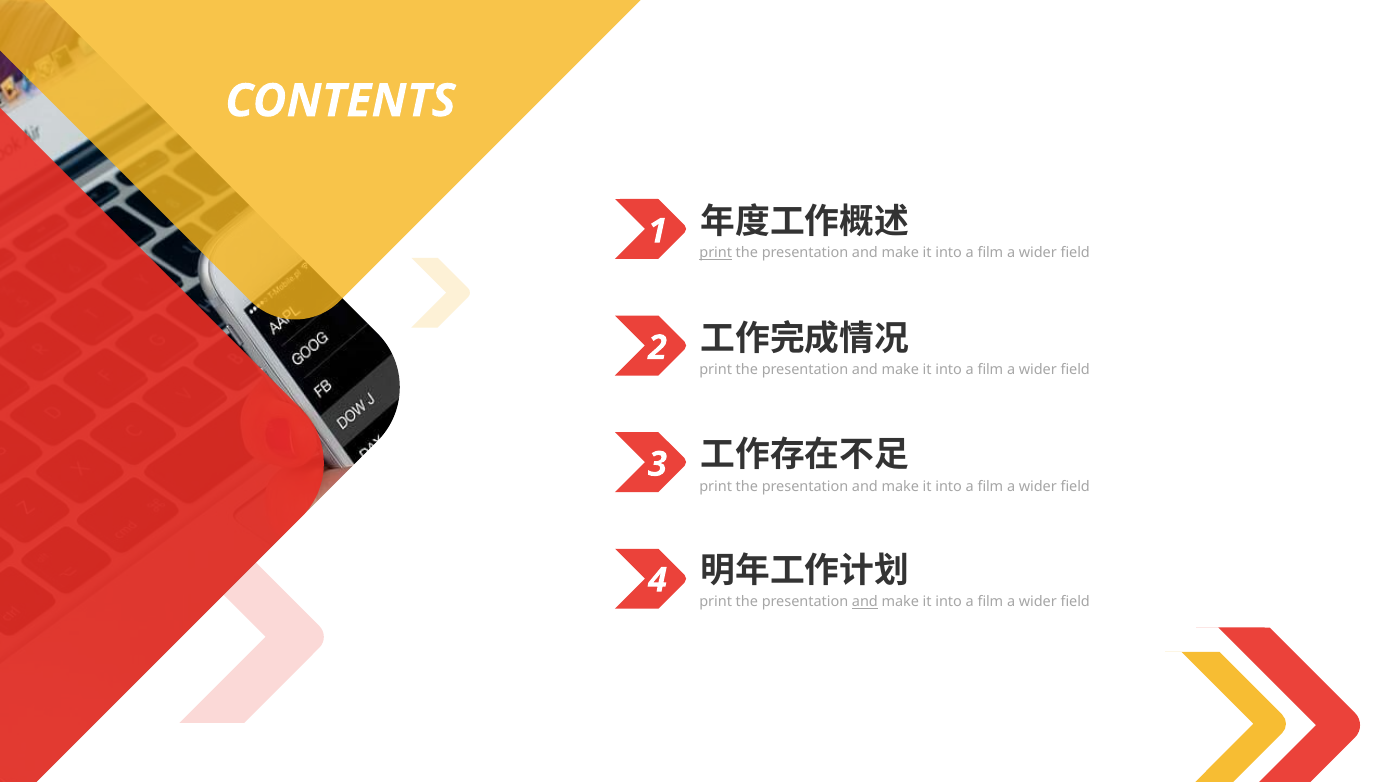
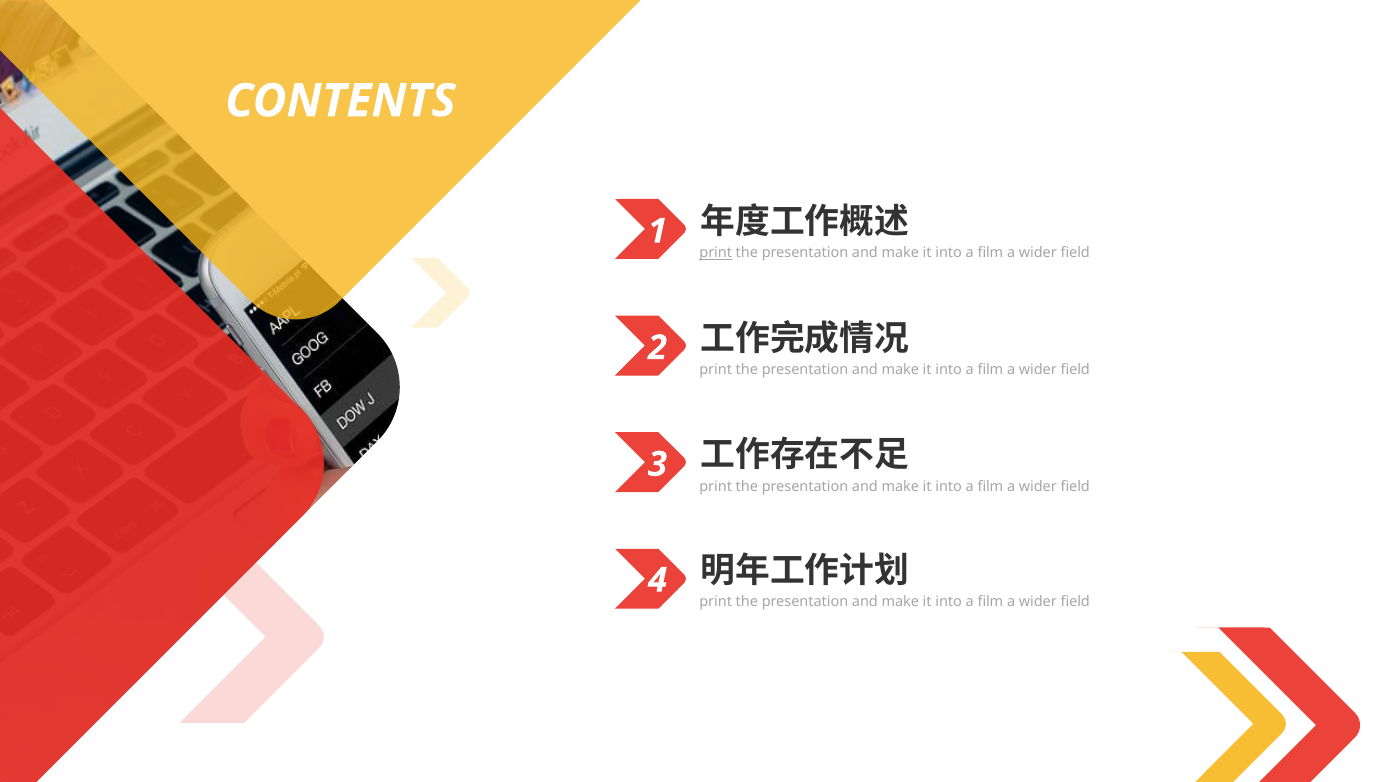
and at (865, 602) underline: present -> none
